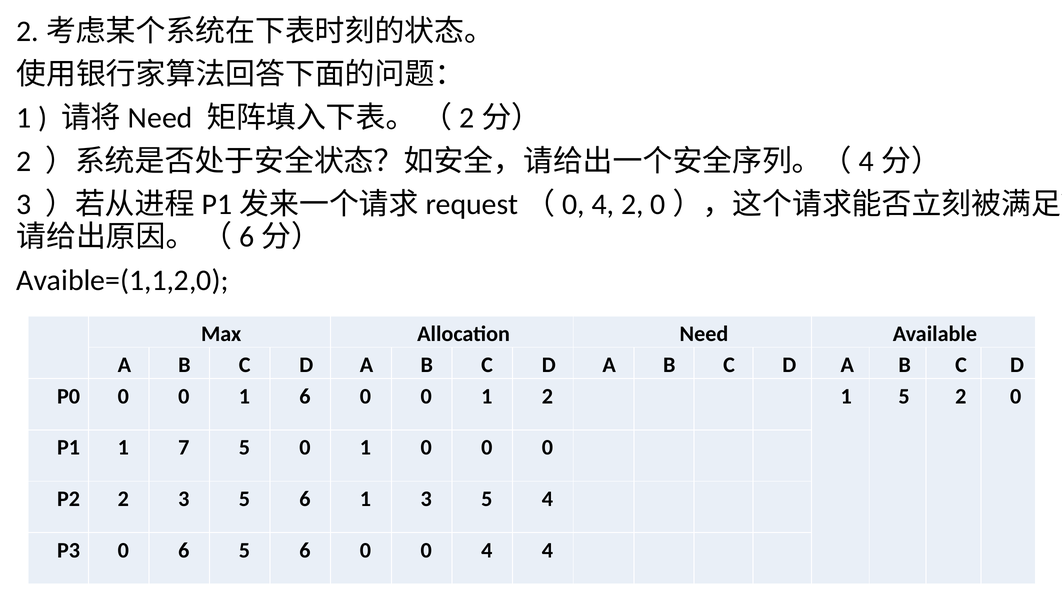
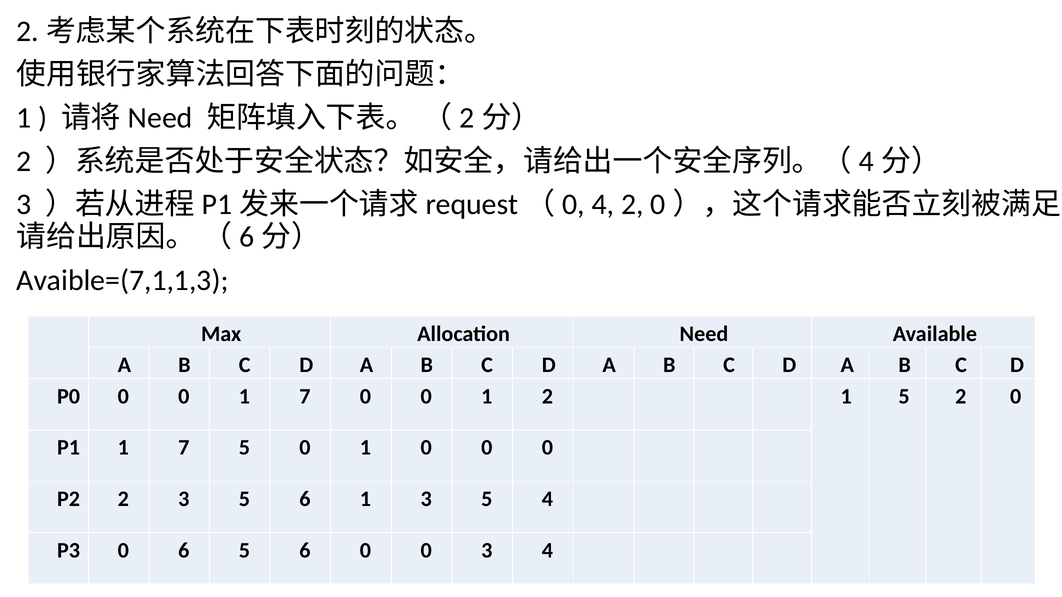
Avaible=(1,1,2,0: Avaible=(1,1,2,0 -> Avaible=(7,1,1,3
0 1 6: 6 -> 7
0 4: 4 -> 3
